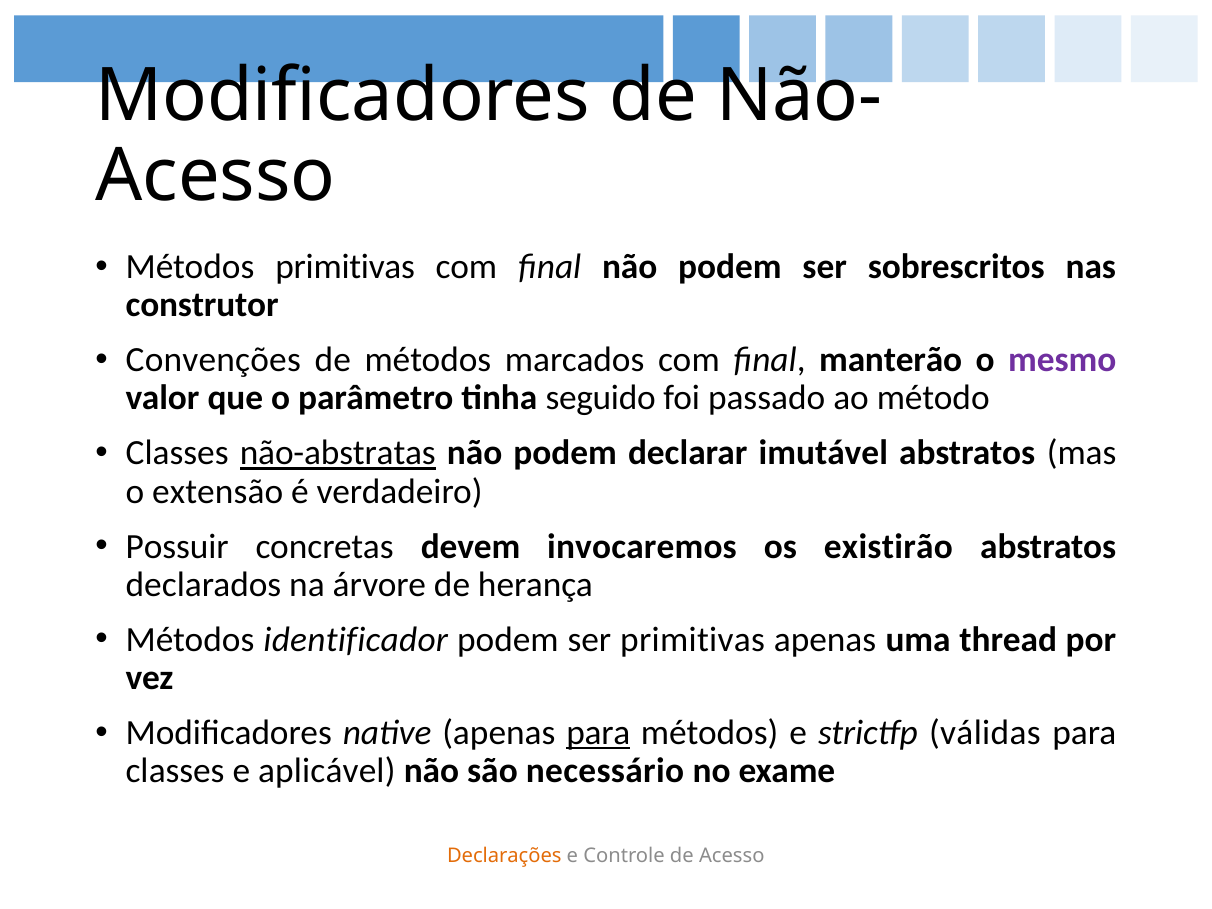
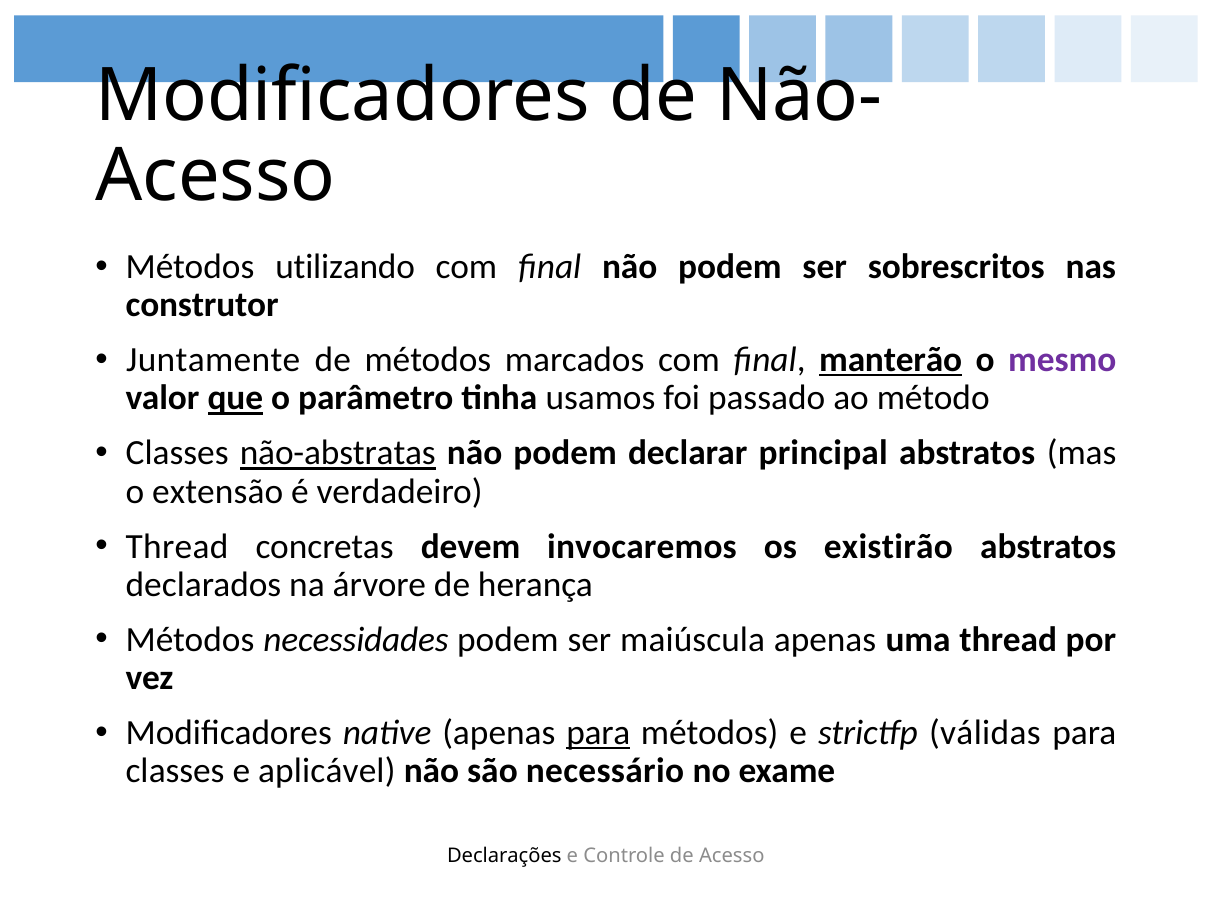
Métodos primitivas: primitivas -> utilizando
Convenções: Convenções -> Juntamente
manterão underline: none -> present
que underline: none -> present
seguido: seguido -> usamos
imutável: imutável -> principal
Possuir at (177, 546): Possuir -> Thread
identificador: identificador -> necessidades
ser primitivas: primitivas -> maiúscula
Declarações colour: orange -> black
